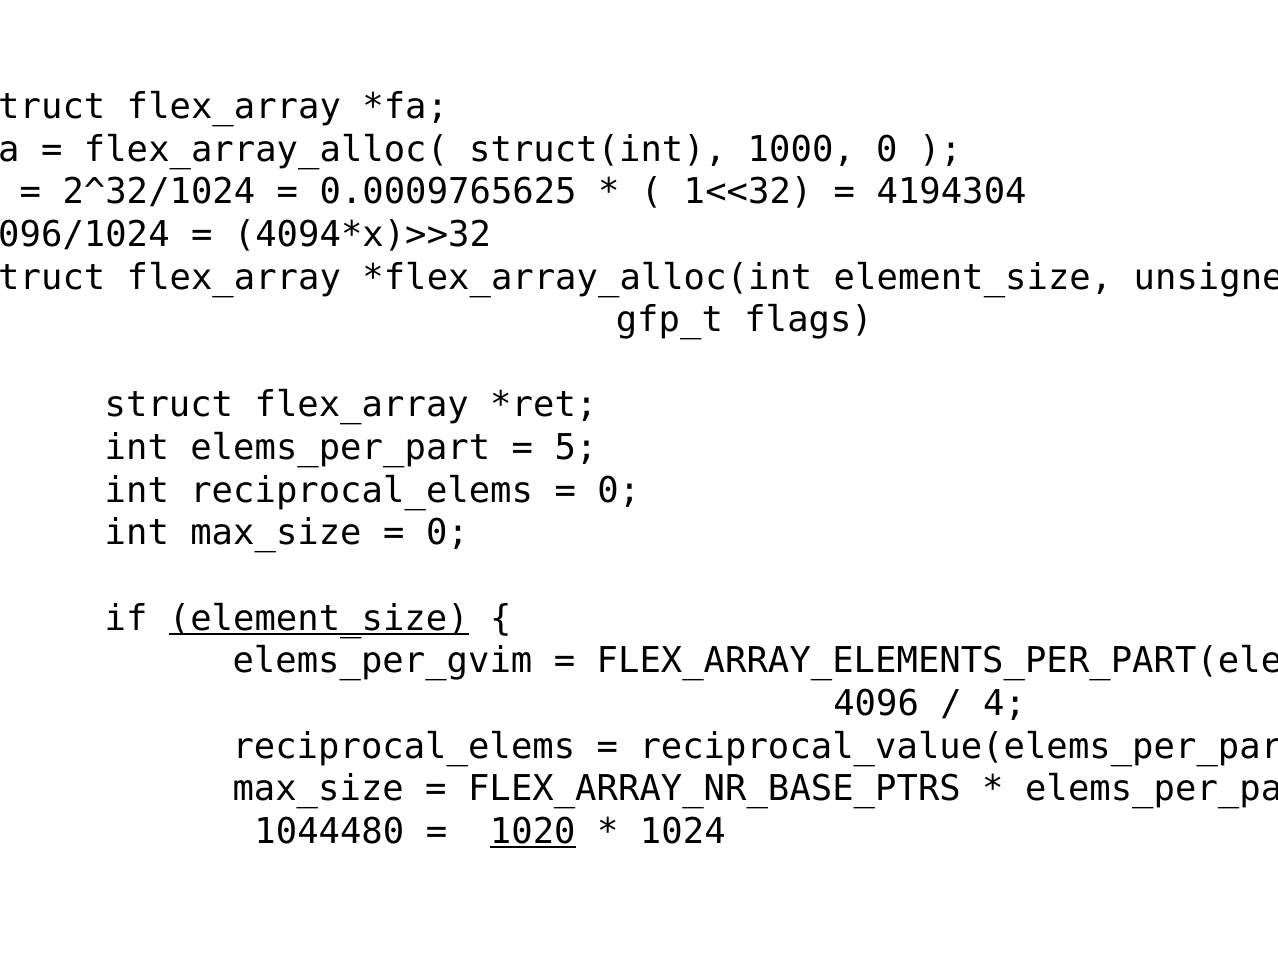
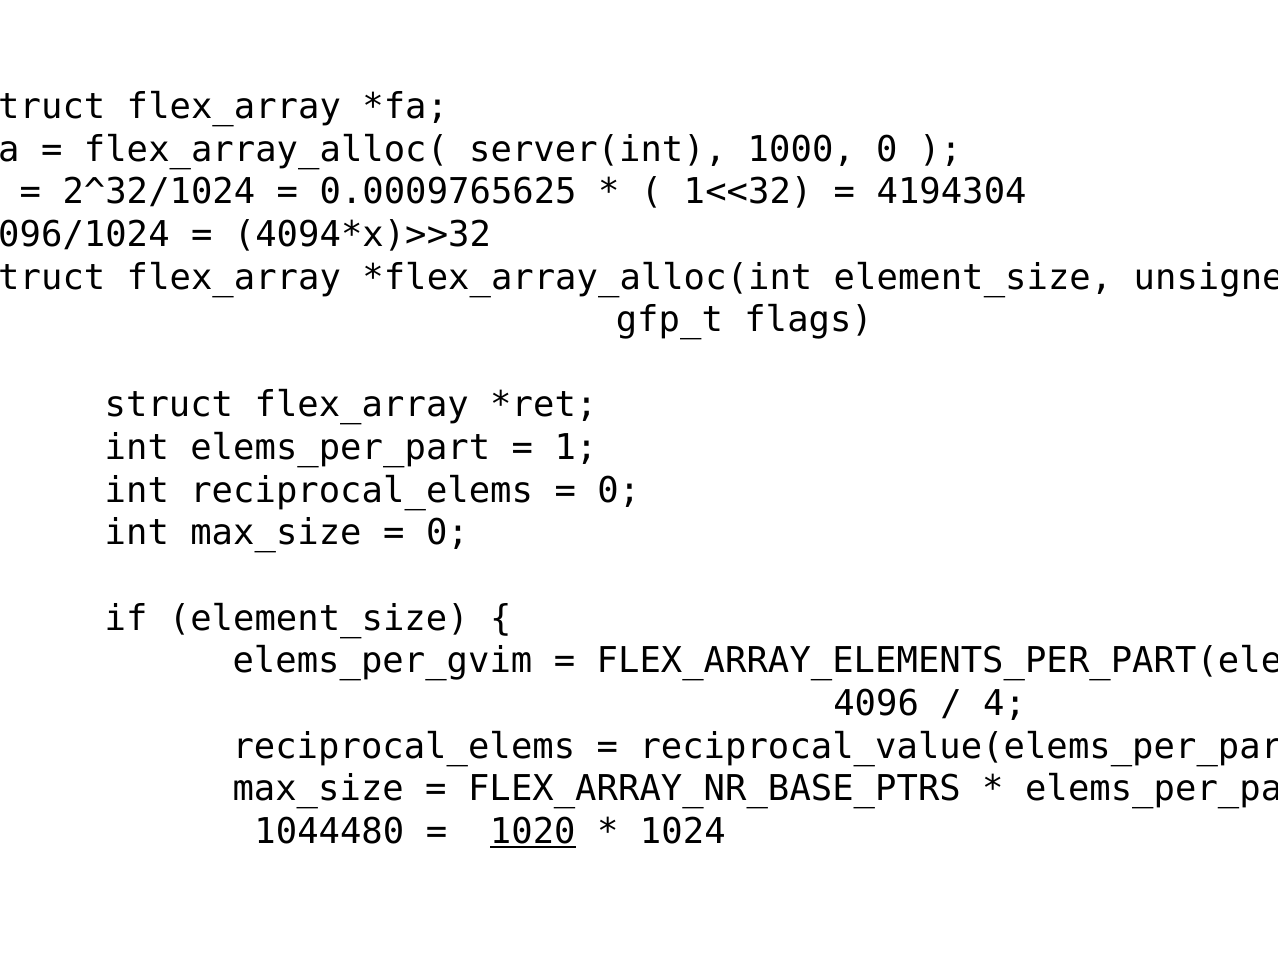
struct(int: struct(int -> server(int
5: 5 -> 1
element_size at (319, 618) underline: present -> none
